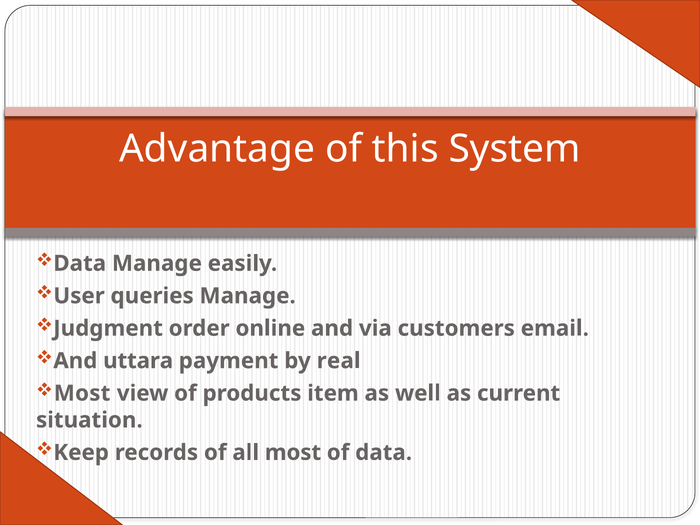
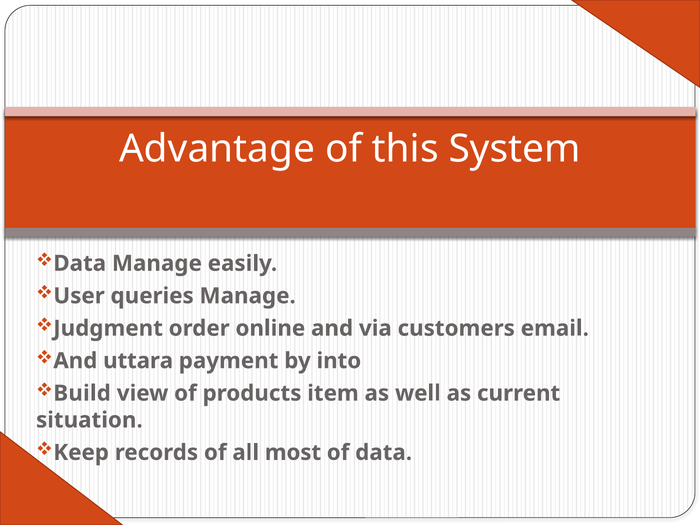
real: real -> into
Most at (82, 393): Most -> Build
